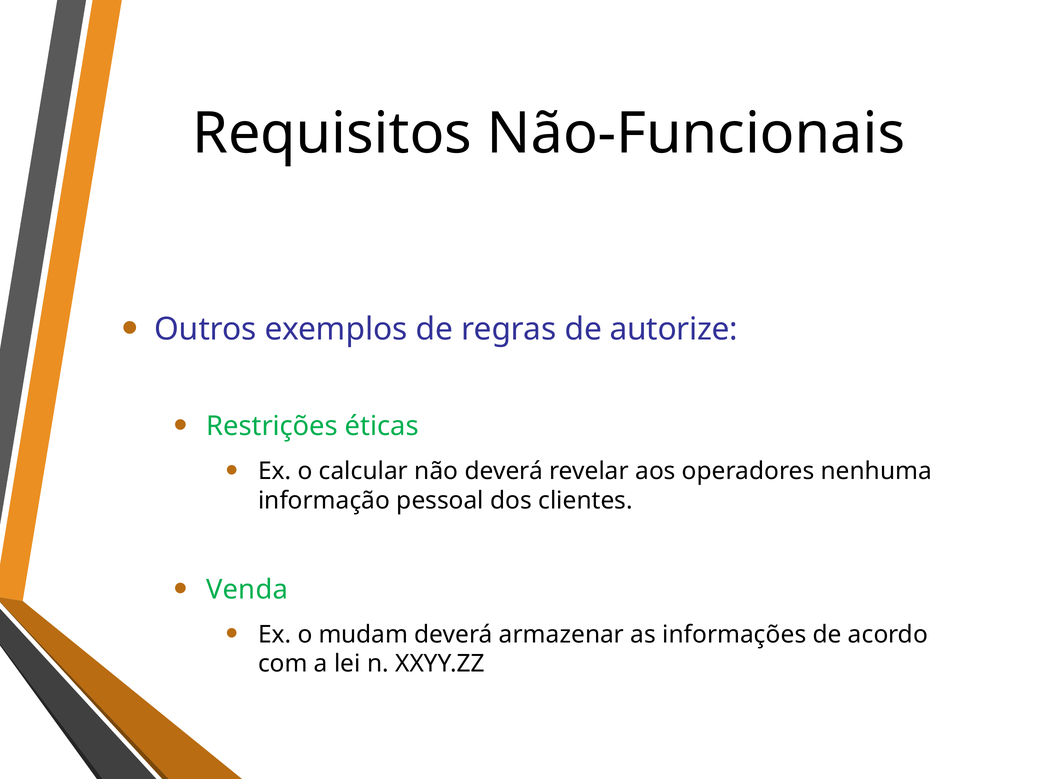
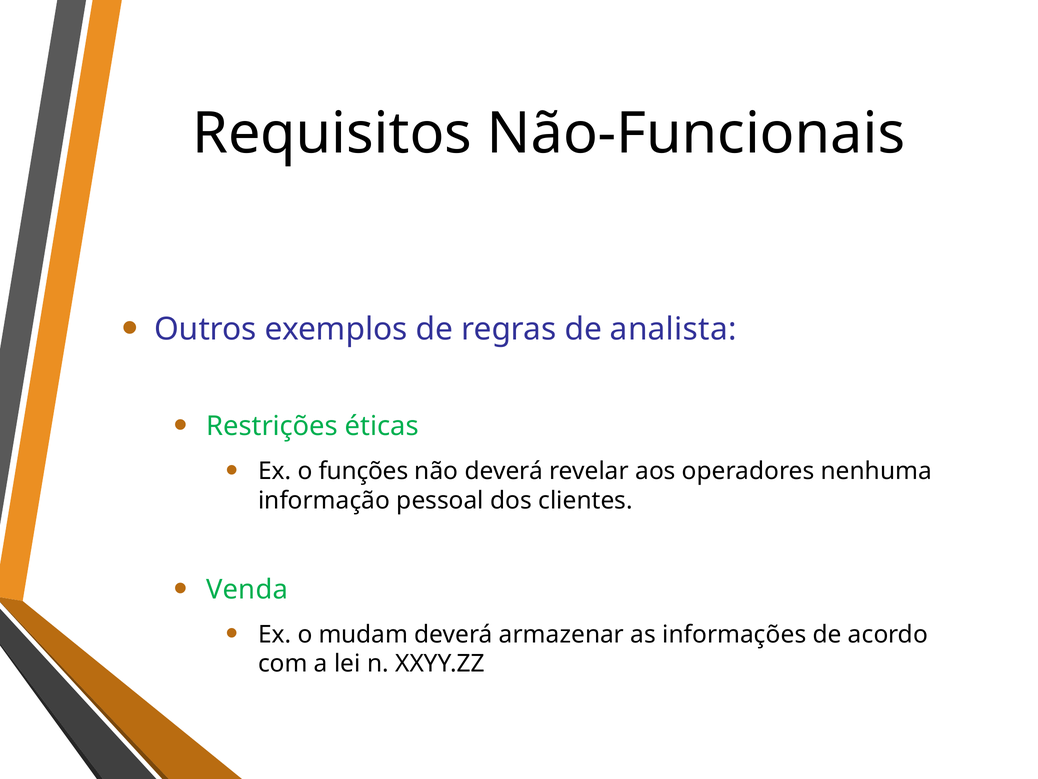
autorize: autorize -> analista
calcular: calcular -> funções
